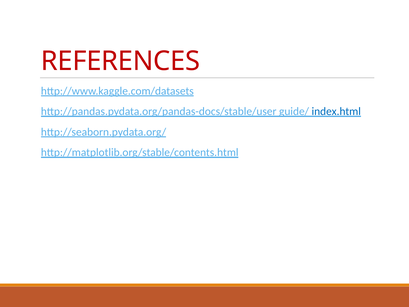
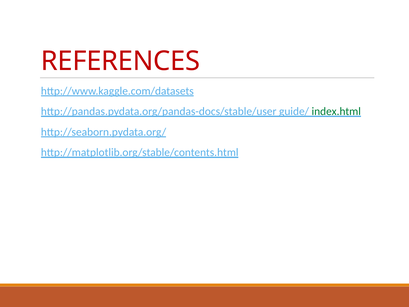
index.html colour: blue -> green
